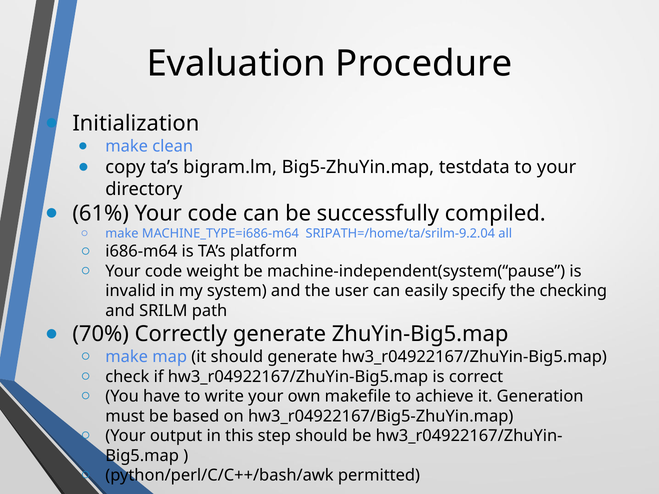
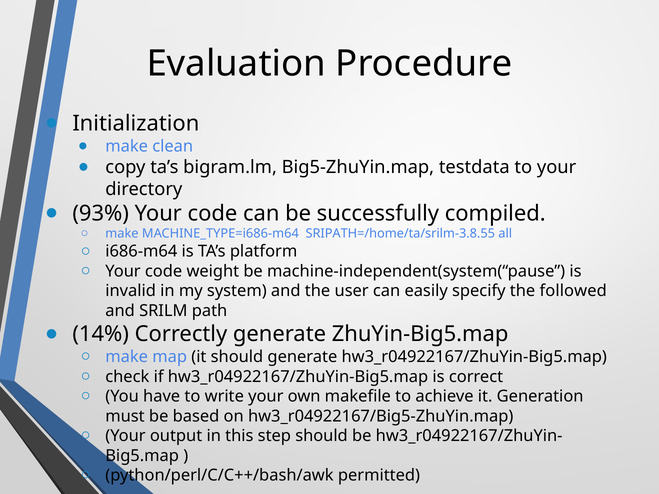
61%: 61% -> 93%
SRIPATH=/home/ta/srilm-9.2.04: SRIPATH=/home/ta/srilm-9.2.04 -> SRIPATH=/home/ta/srilm-3.8.55
checking: checking -> followed
70%: 70% -> 14%
